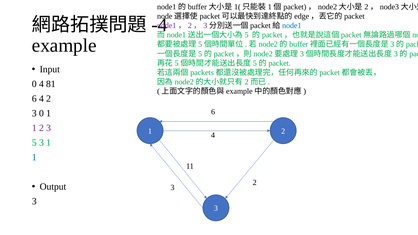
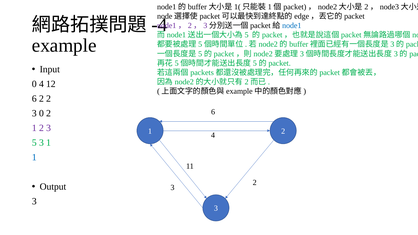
81: 81 -> 12
4 at (41, 99): 4 -> 2
0 1: 1 -> 2
